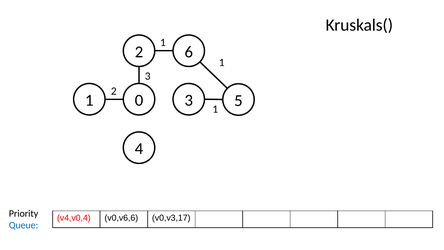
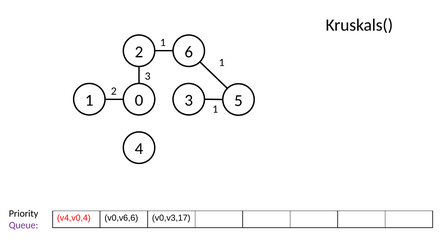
Queue colour: blue -> purple
